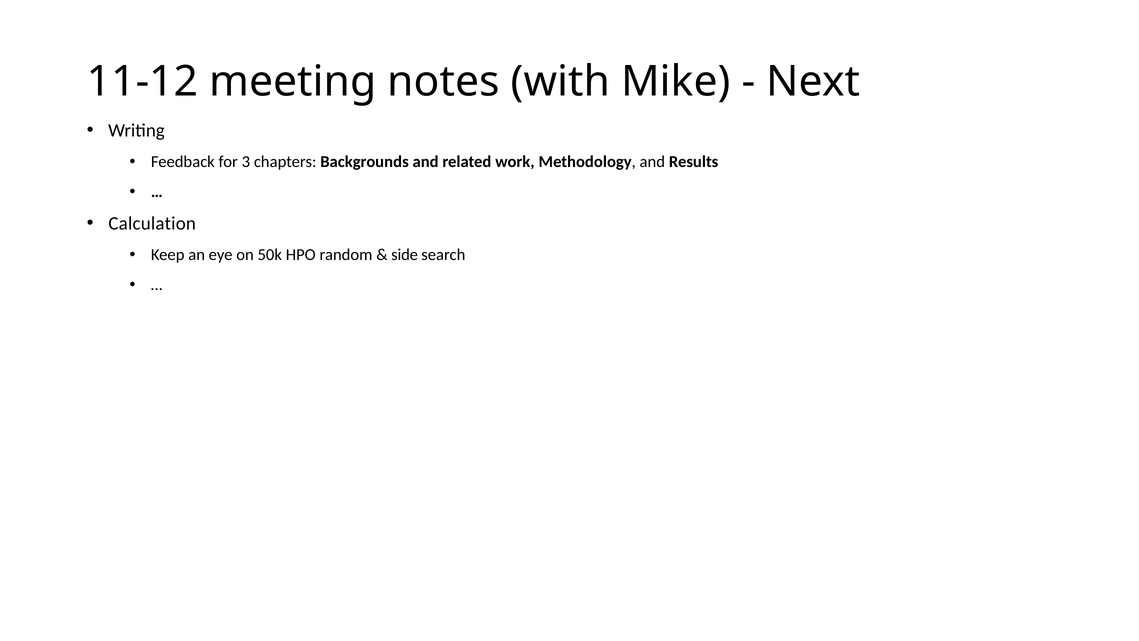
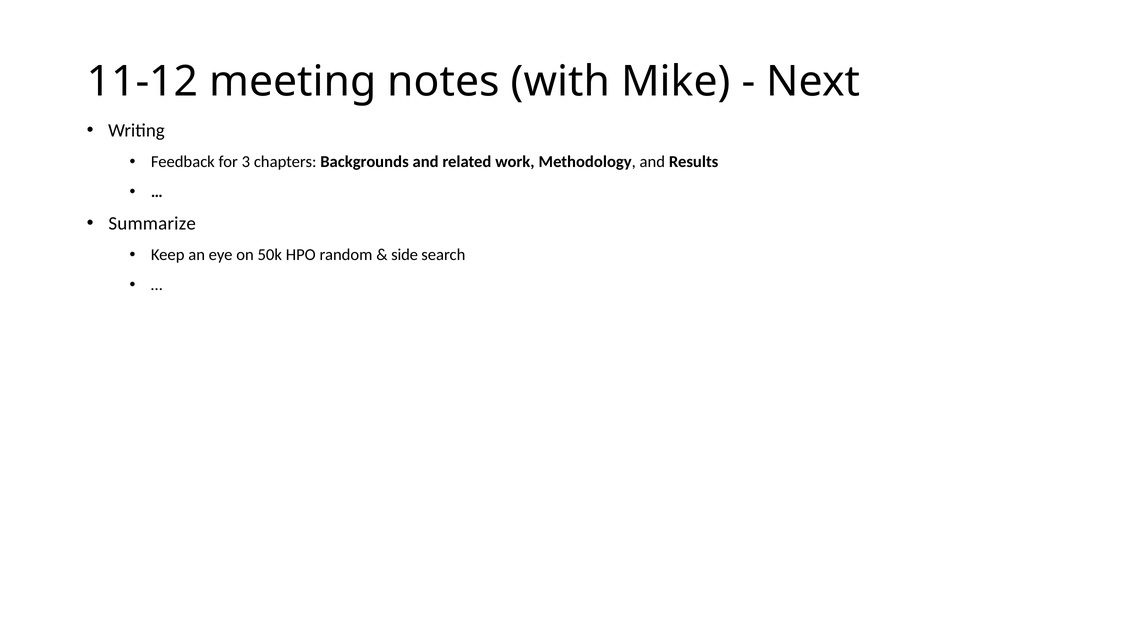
Calculation: Calculation -> Summarize
